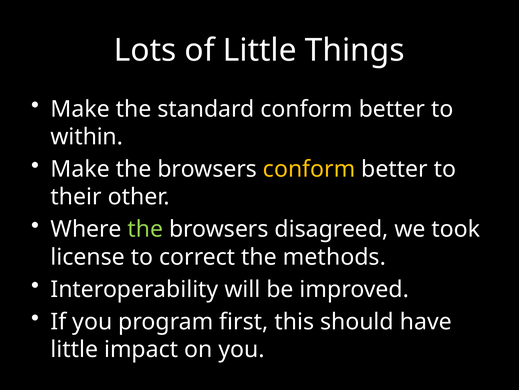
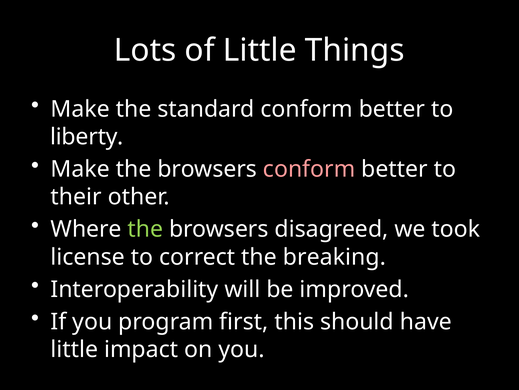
within: within -> liberty
conform at (309, 169) colour: yellow -> pink
methods: methods -> breaking
